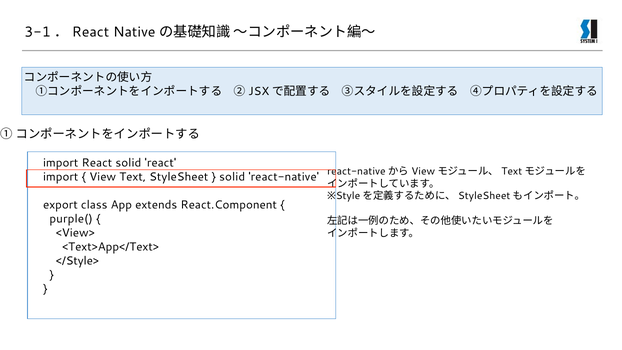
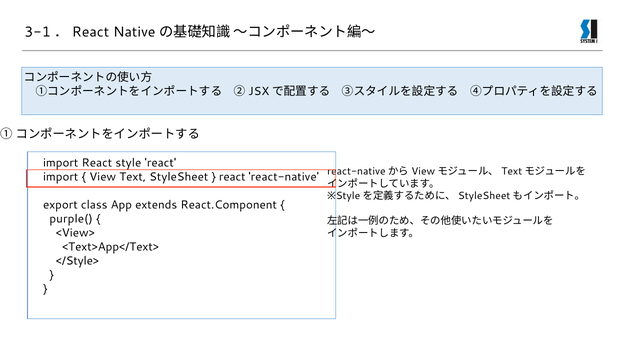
React solid: solid -> style
solid at (232, 177): solid -> react
